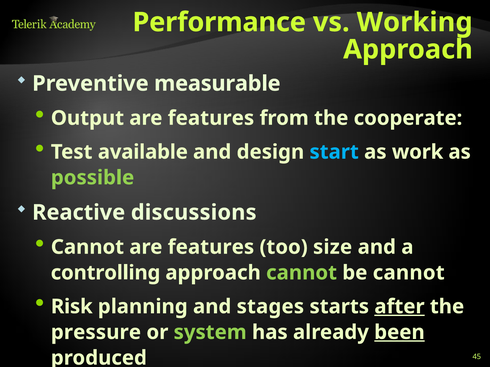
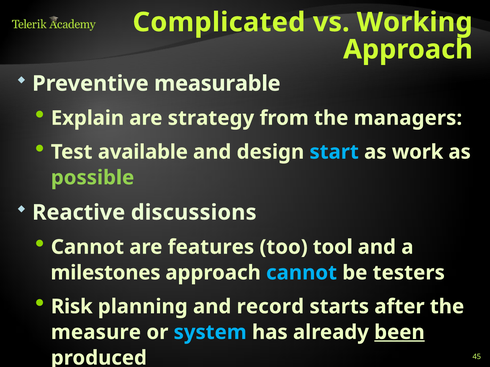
Performance: Performance -> Complicated
Output: Output -> Explain
features at (211, 118): features -> strategy
cooperate: cooperate -> managers
size: size -> tool
controlling: controlling -> milestones
cannot at (302, 273) colour: light green -> light blue
be cannot: cannot -> testers
stages: stages -> record
after underline: present -> none
pressure: pressure -> measure
system colour: light green -> light blue
